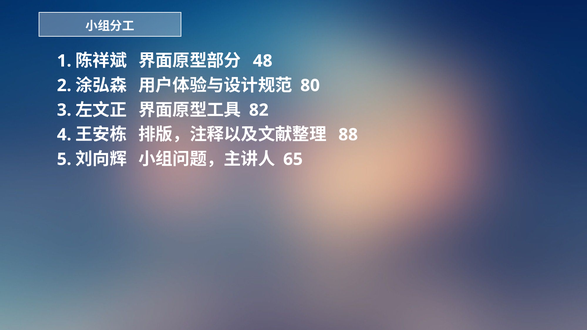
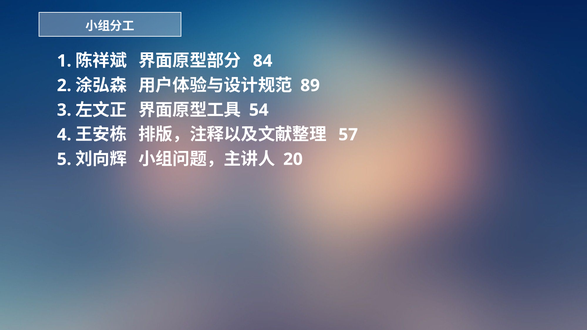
48: 48 -> 84
80: 80 -> 89
82: 82 -> 54
88: 88 -> 57
65: 65 -> 20
